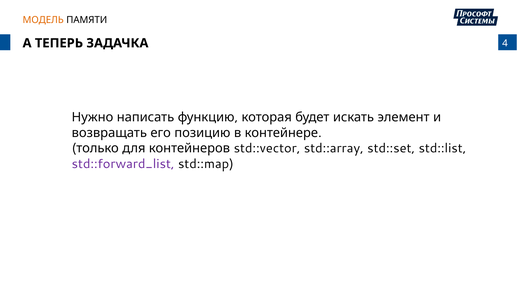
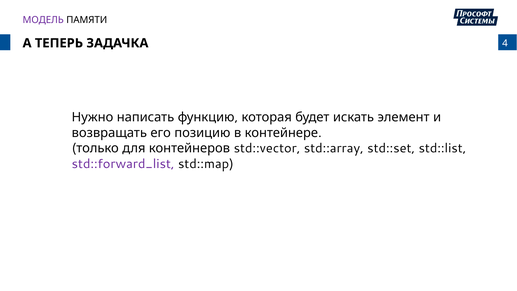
МОДЕЛЬ colour: orange -> purple
